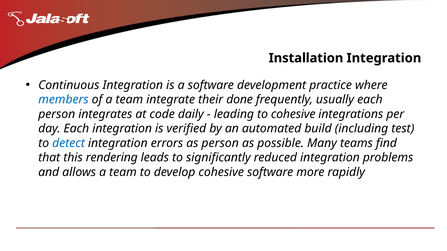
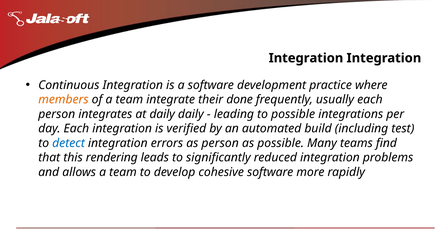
Installation at (306, 58): Installation -> Integration
members colour: blue -> orange
at code: code -> daily
to cohesive: cohesive -> possible
